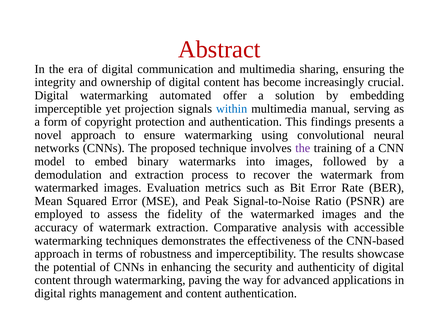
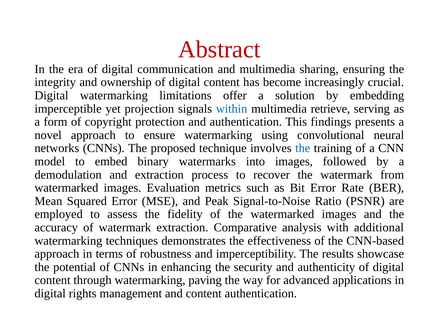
automated: automated -> limitations
manual: manual -> retrieve
the at (303, 148) colour: purple -> blue
accessible: accessible -> additional
